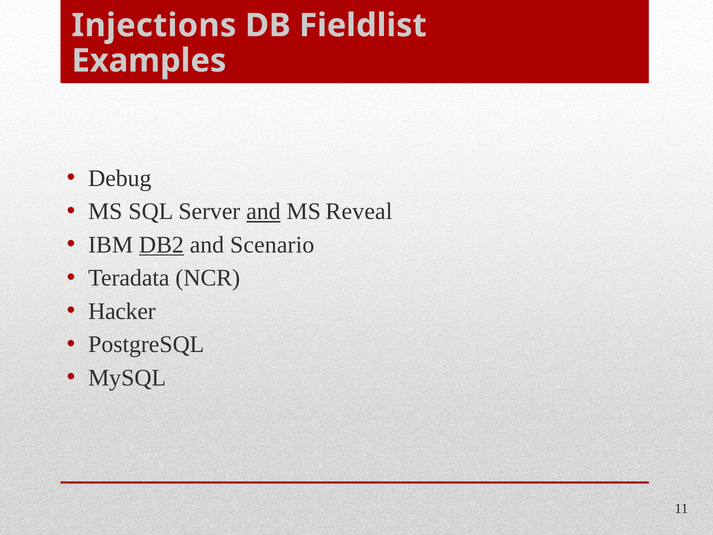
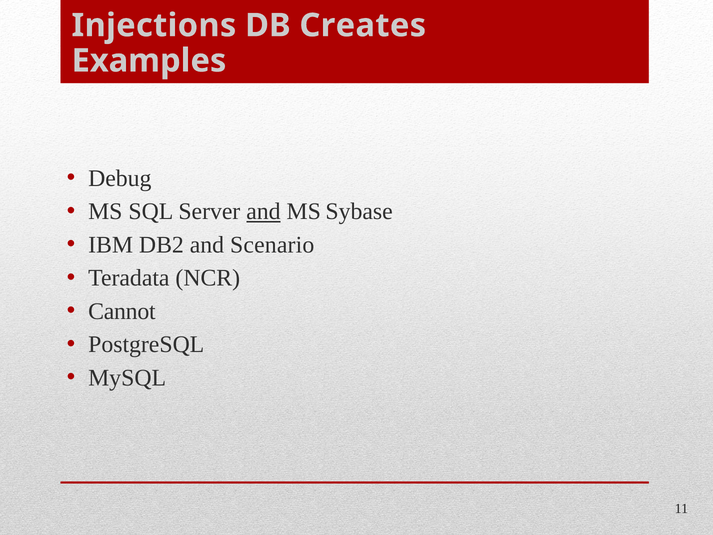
Fieldlist: Fieldlist -> Creates
Reveal: Reveal -> Sybase
DB2 underline: present -> none
Hacker: Hacker -> Cannot
